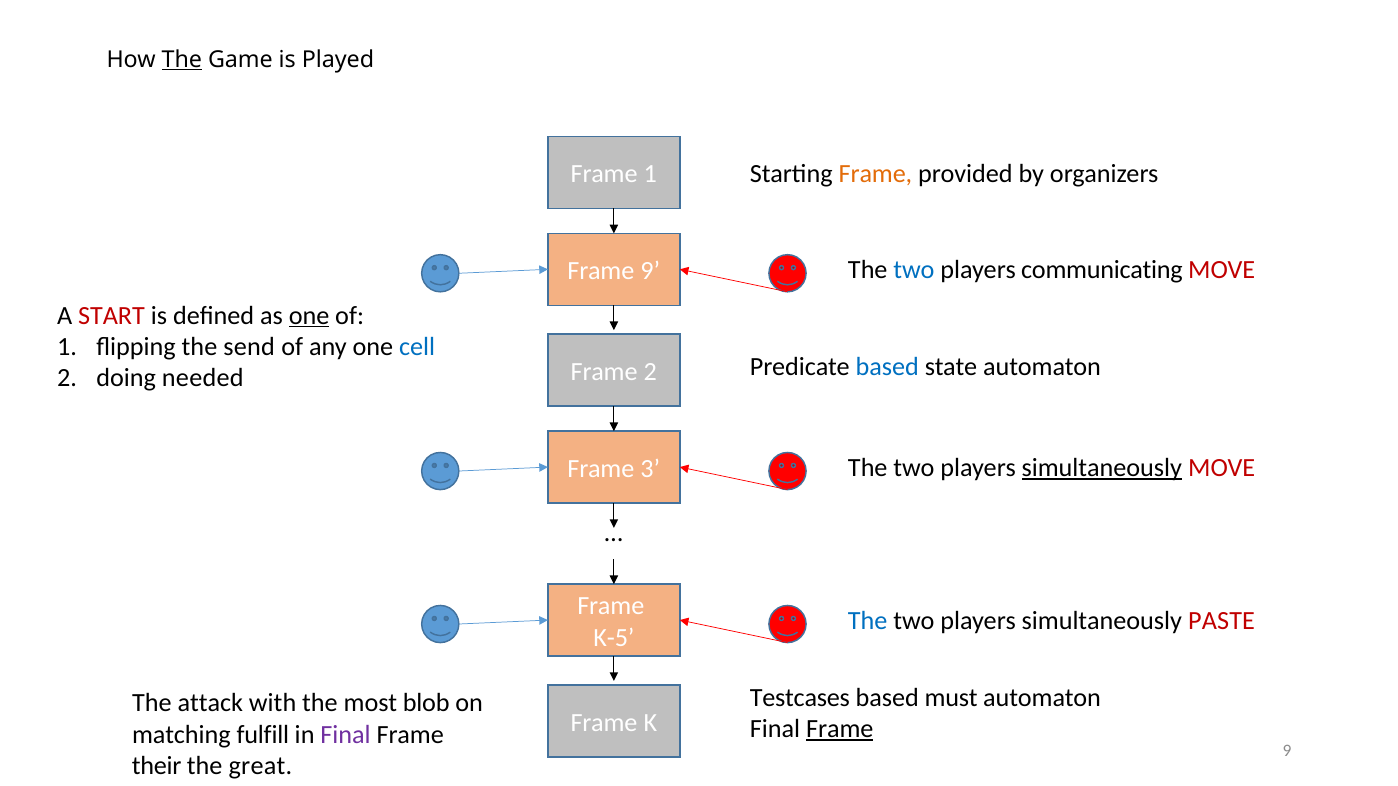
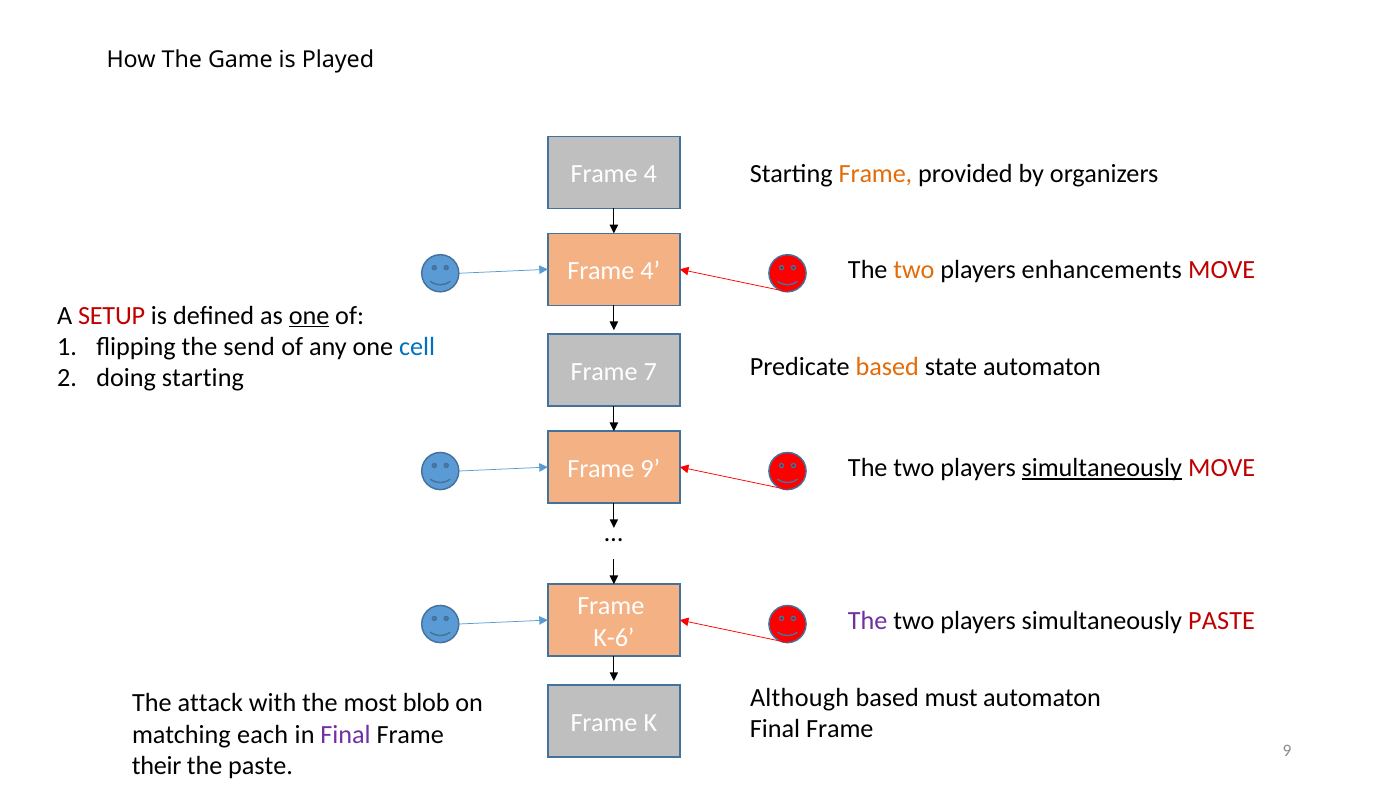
The at (182, 59) underline: present -> none
1 at (650, 174): 1 -> 4
9 at (650, 271): 9 -> 4
two at (914, 270) colour: blue -> orange
communicating: communicating -> enhancements
START: START -> SETUP
based at (887, 367) colour: blue -> orange
Frame 2: 2 -> 7
doing needed: needed -> starting
Frame 3: 3 -> 9
The at (868, 621) colour: blue -> purple
K-5: K-5 -> K-6
Testcases: Testcases -> Although
Frame at (840, 729) underline: present -> none
fulfill: fulfill -> each
the great: great -> paste
